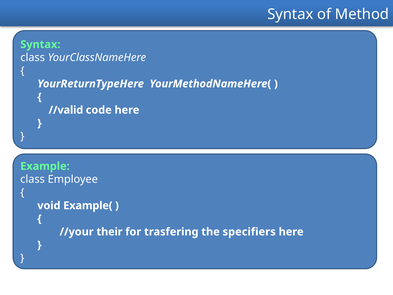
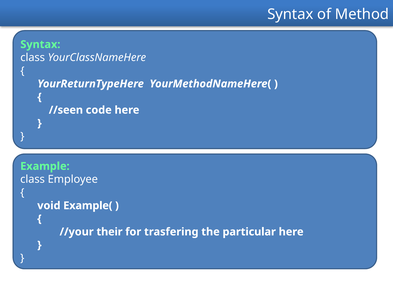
//valid: //valid -> //seen
specifiers: specifiers -> particular
